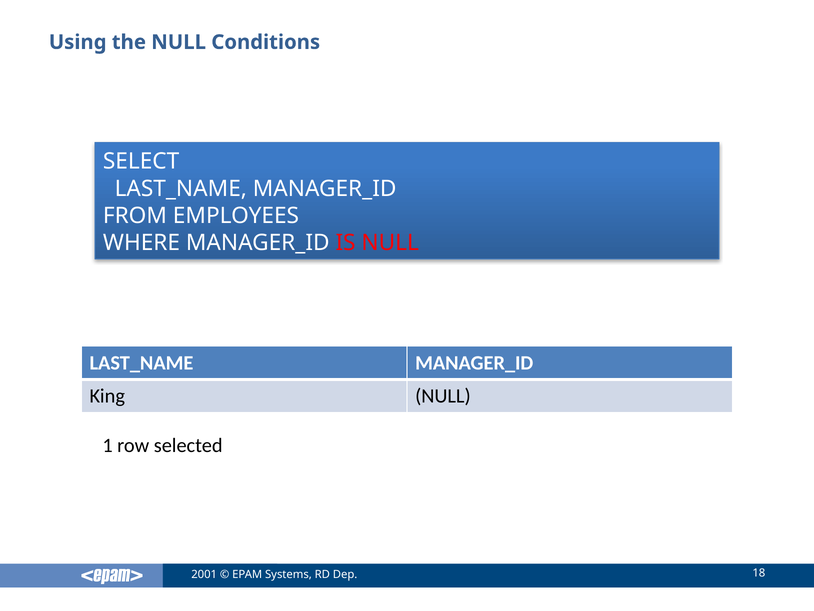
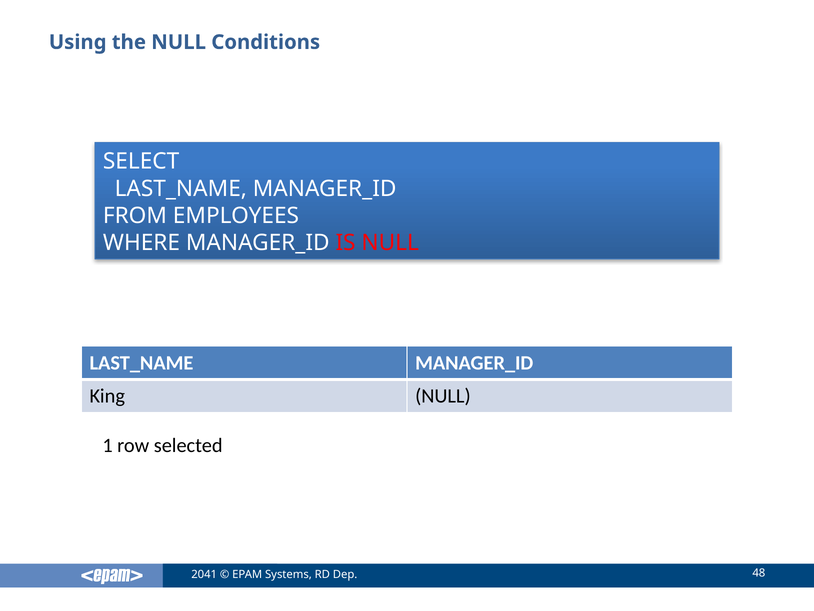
2001: 2001 -> 2041
18: 18 -> 48
